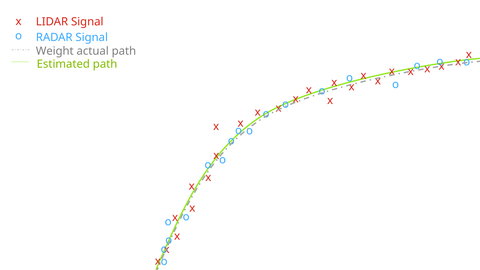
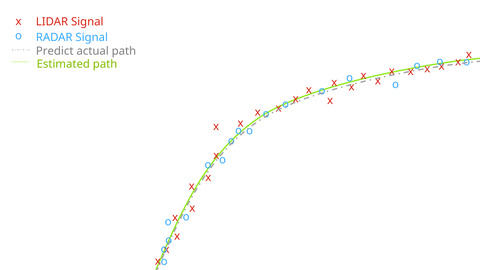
Weight: Weight -> Predict
